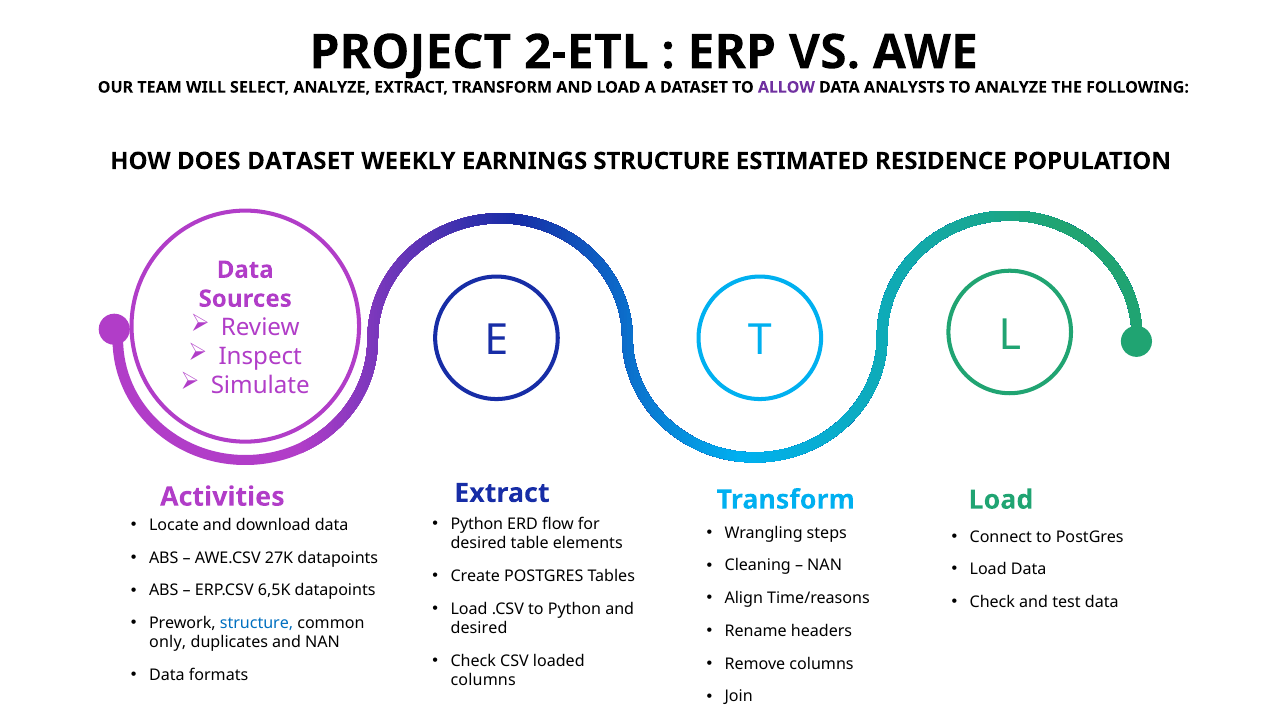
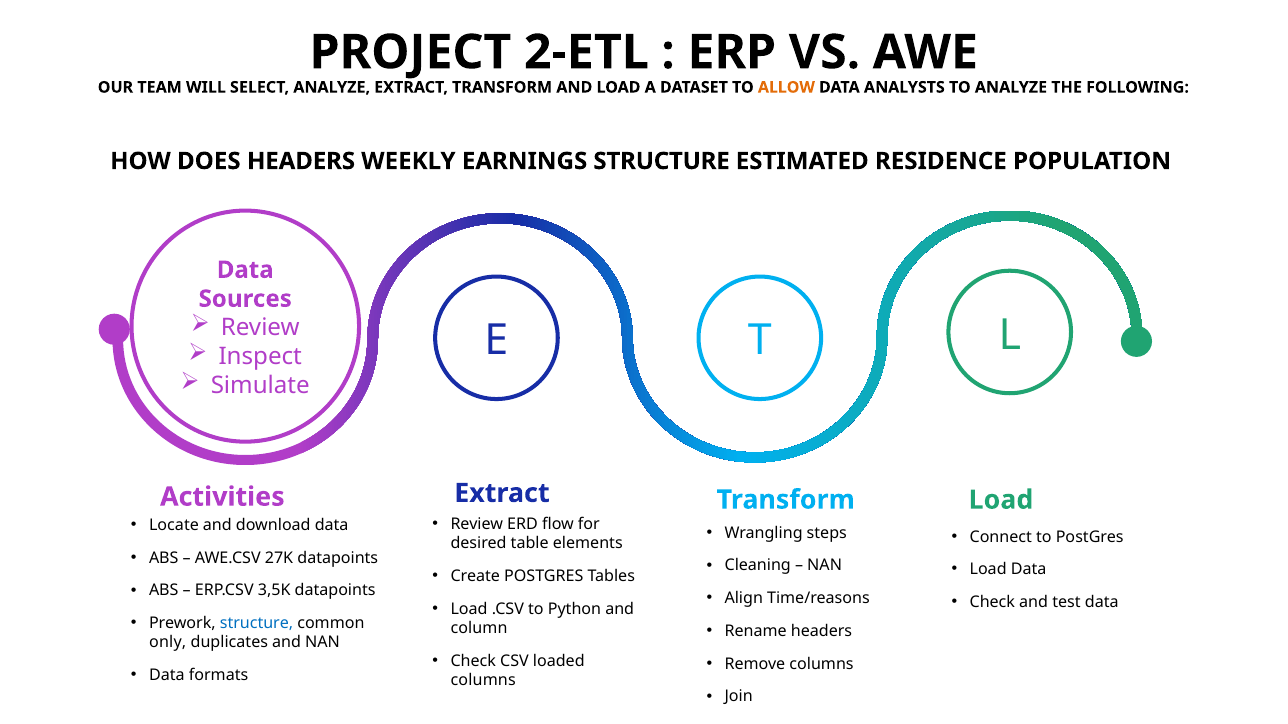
ALLOW colour: purple -> orange
DOES DATASET: DATASET -> HEADERS
Python at (477, 525): Python -> Review
6,5K: 6,5K -> 3,5K
desired at (479, 629): desired -> column
